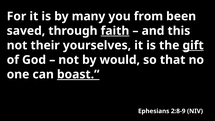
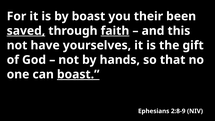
by many: many -> boast
from: from -> their
saved underline: none -> present
their: their -> have
gift underline: present -> none
would: would -> hands
